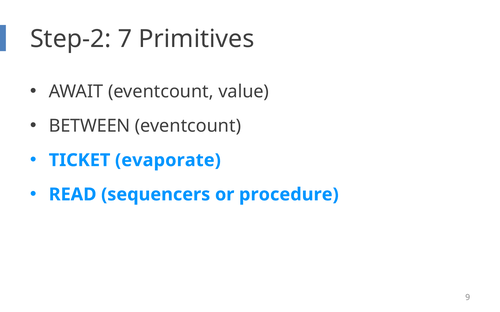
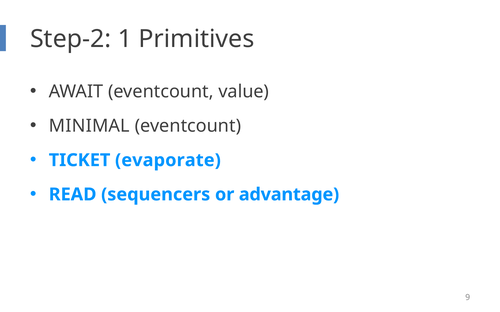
7: 7 -> 1
BETWEEN: BETWEEN -> MINIMAL
procedure: procedure -> advantage
